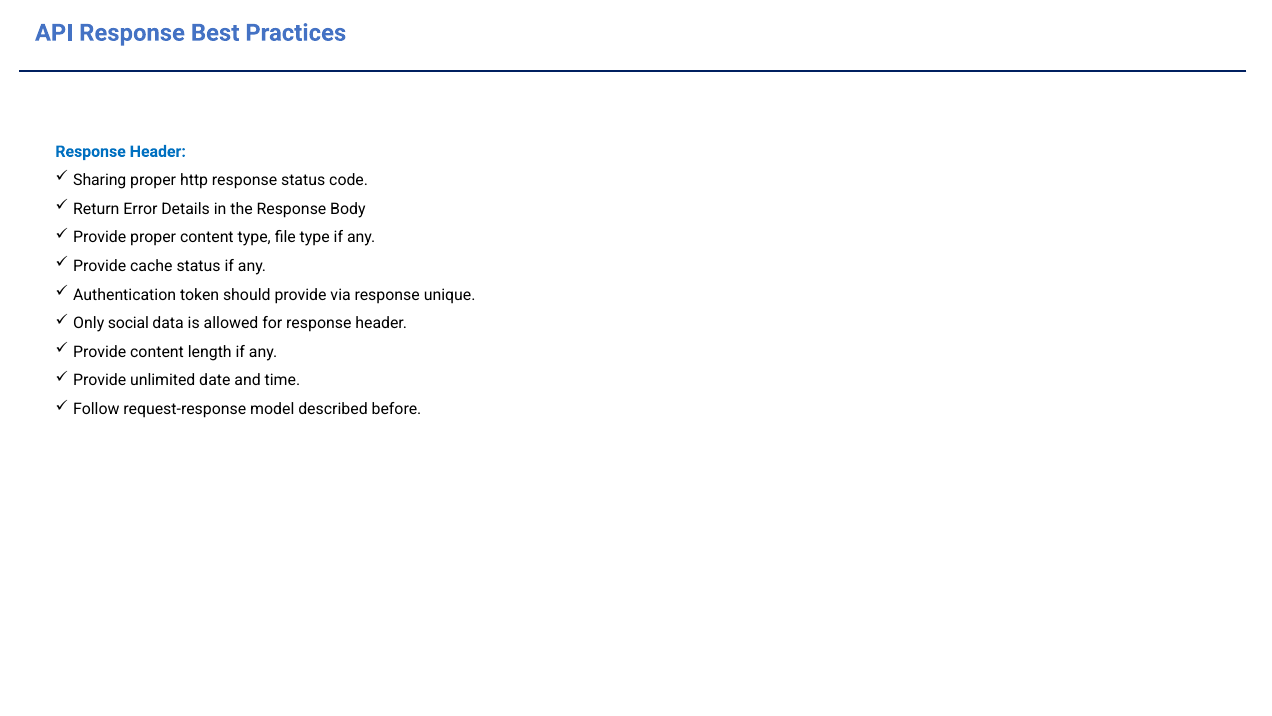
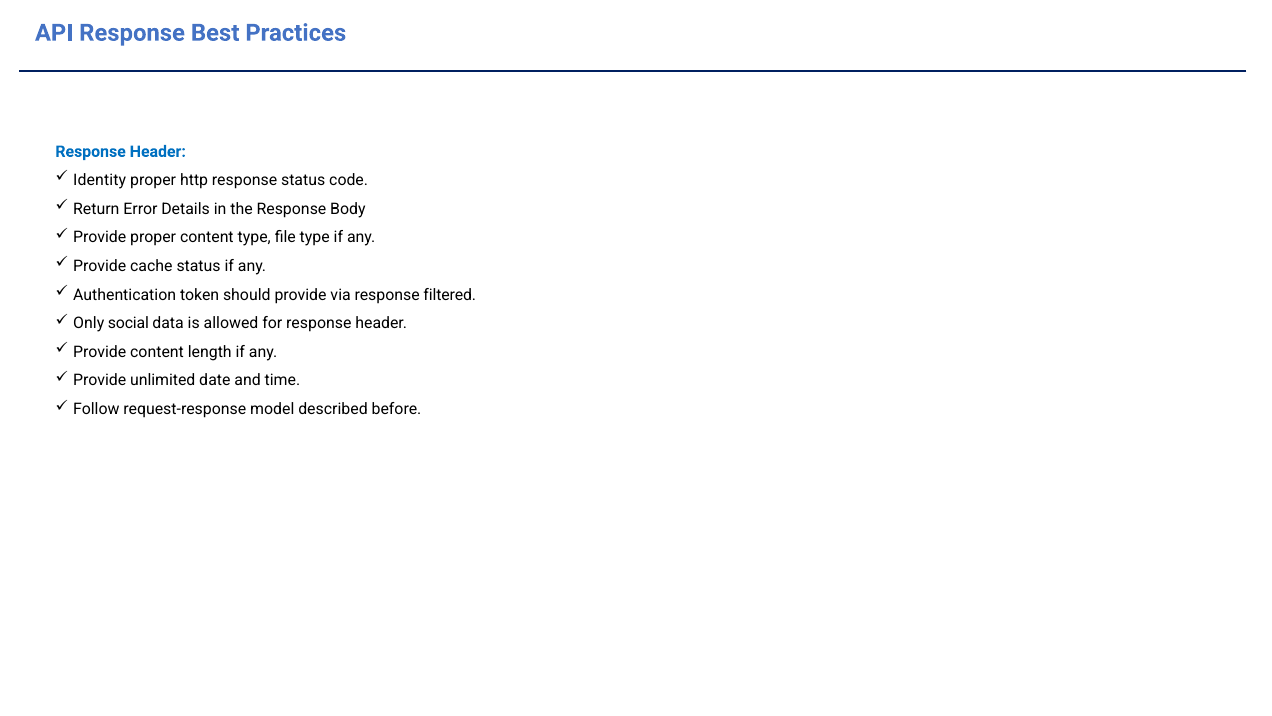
Sharing: Sharing -> Identity
unique: unique -> filtered
